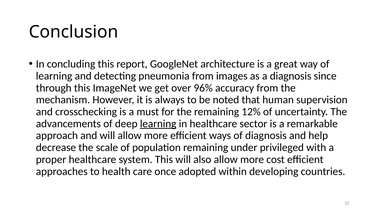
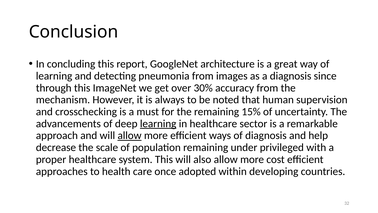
96%: 96% -> 30%
12%: 12% -> 15%
allow at (130, 135) underline: none -> present
